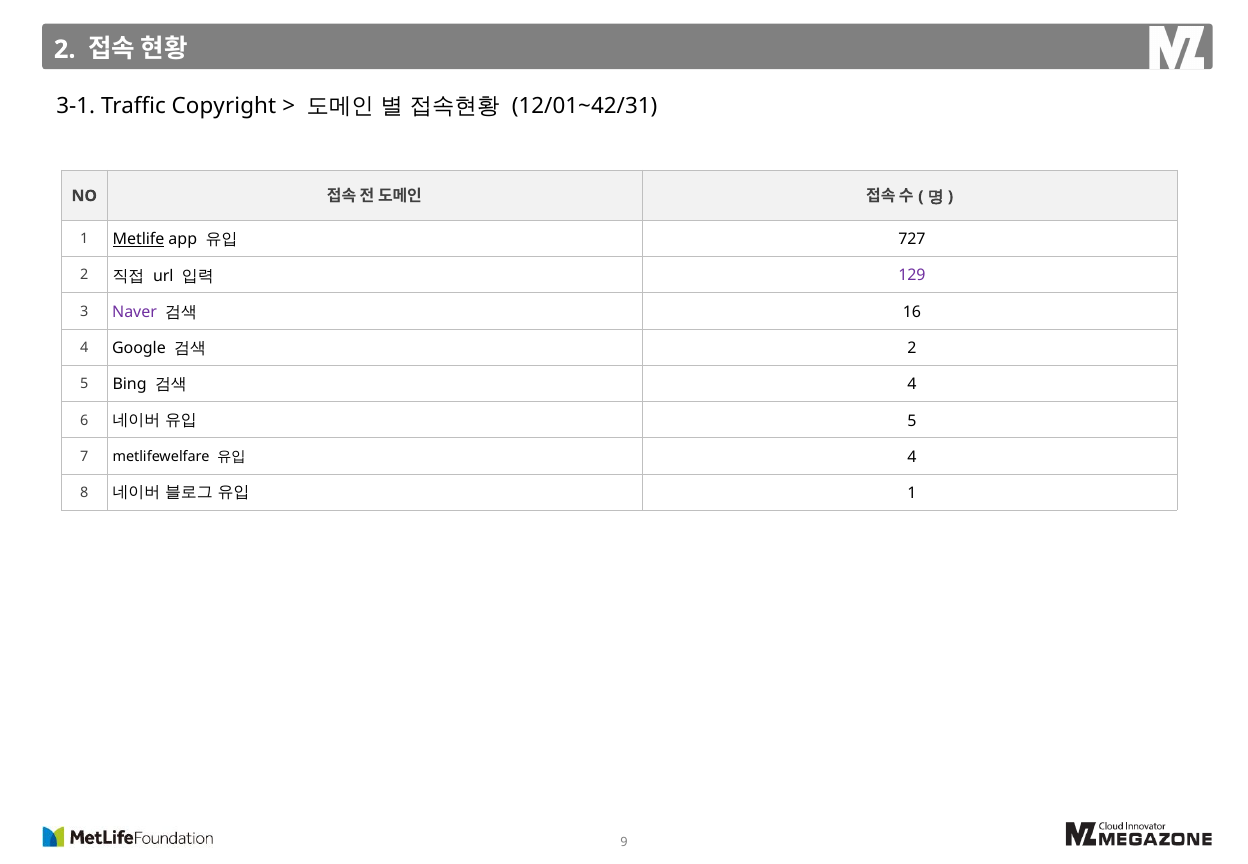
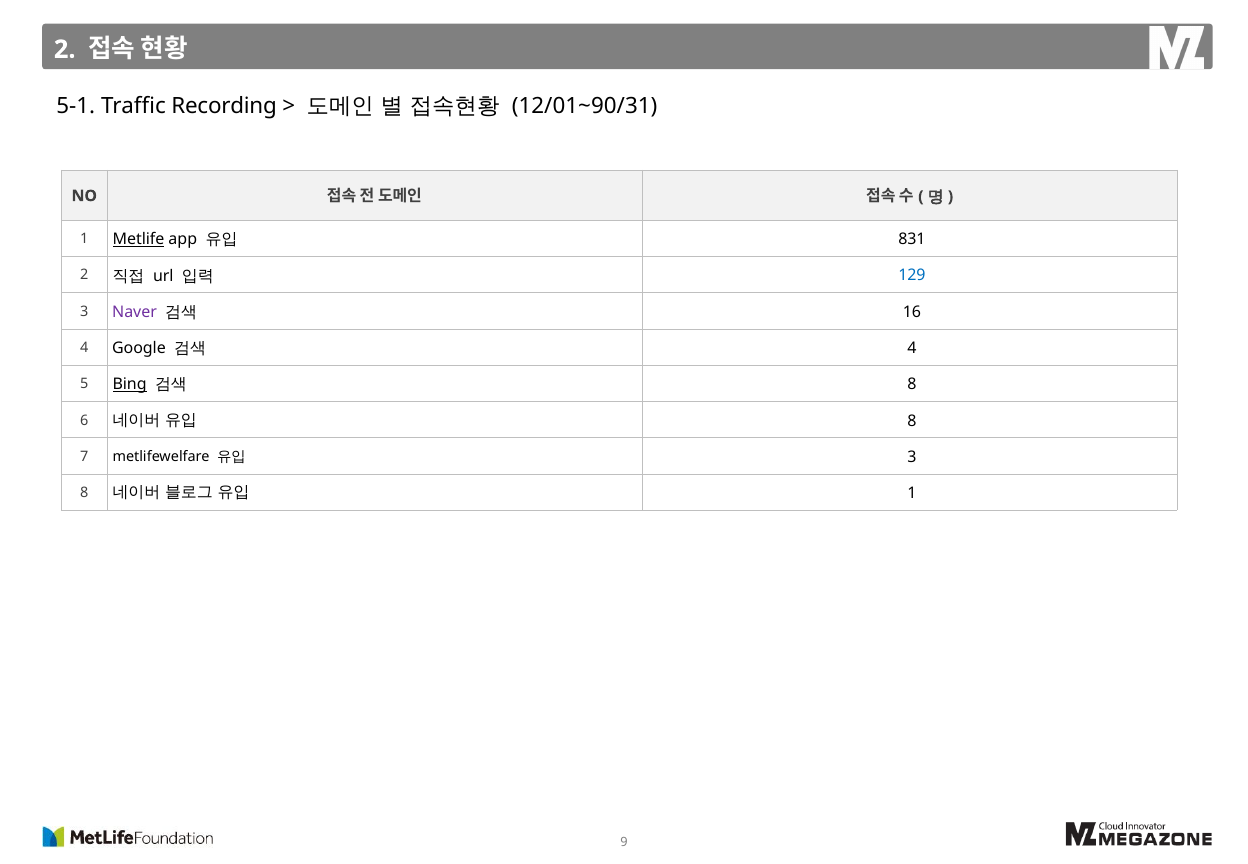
3-1: 3-1 -> 5-1
Copyright: Copyright -> Recording
12/01~42/31: 12/01~42/31 -> 12/01~90/31
727: 727 -> 831
129 colour: purple -> blue
2 at (912, 348): 2 -> 4
Bing underline: none -> present
4 at (912, 385): 4 -> 8
5 at (912, 421): 5 -> 8
4 at (912, 457): 4 -> 3
